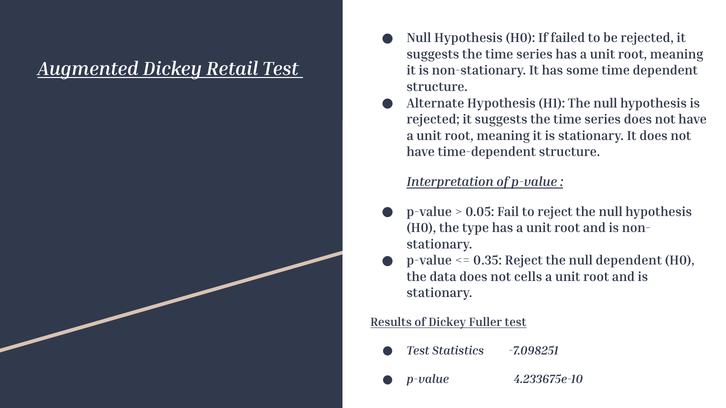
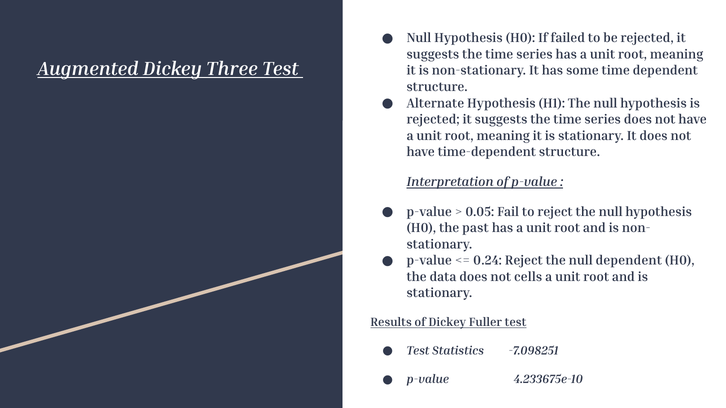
Retail: Retail -> Three
type: type -> past
0.35: 0.35 -> 0.24
